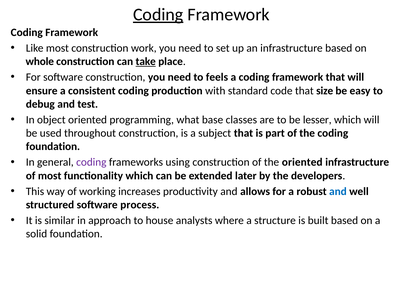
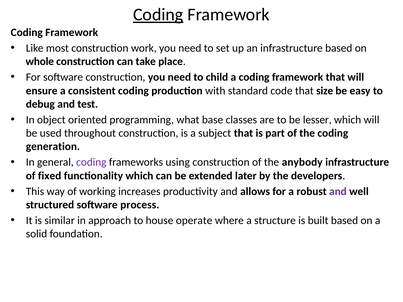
take underline: present -> none
feels: feels -> child
foundation at (53, 147): foundation -> generation
the oriented: oriented -> anybody
of most: most -> fixed
and at (338, 192) colour: blue -> purple
analysts: analysts -> operate
